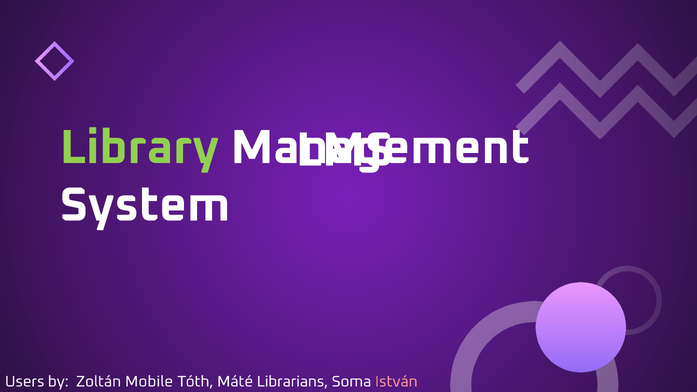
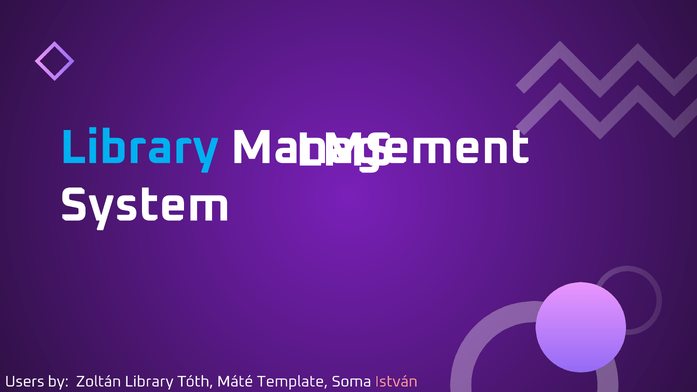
Library at (139, 147) colour: light green -> light blue
Zoltán Mobile: Mobile -> Library
Librarians: Librarians -> Template
